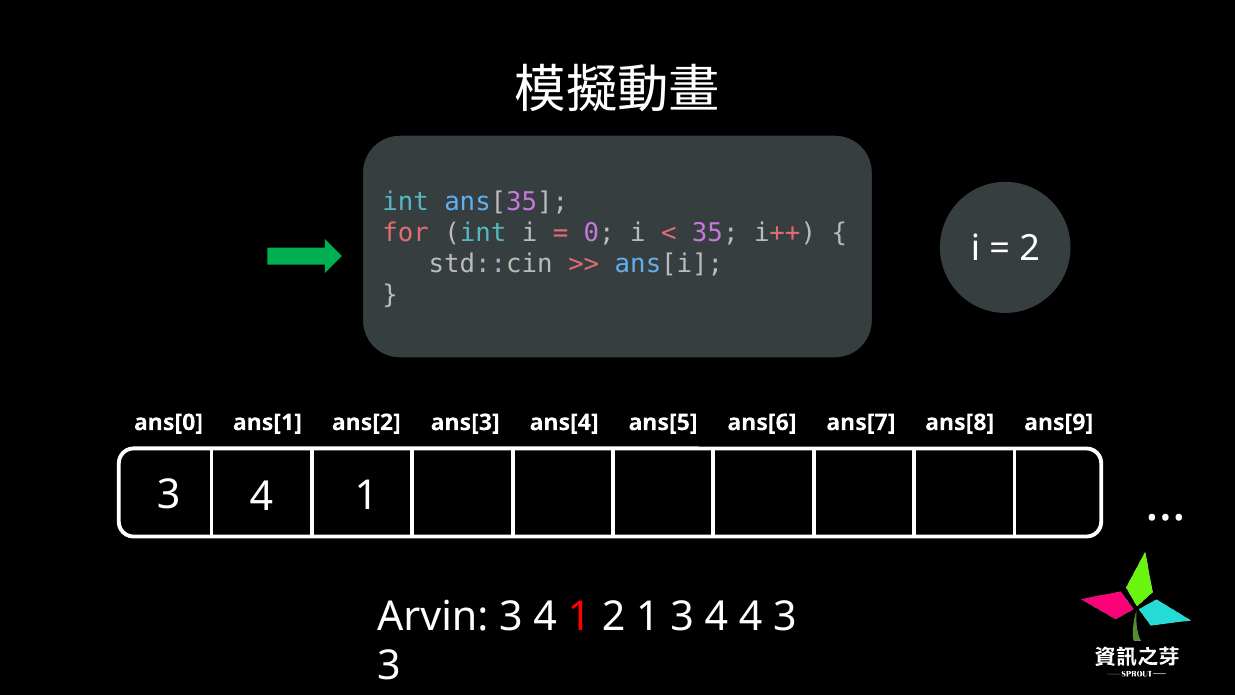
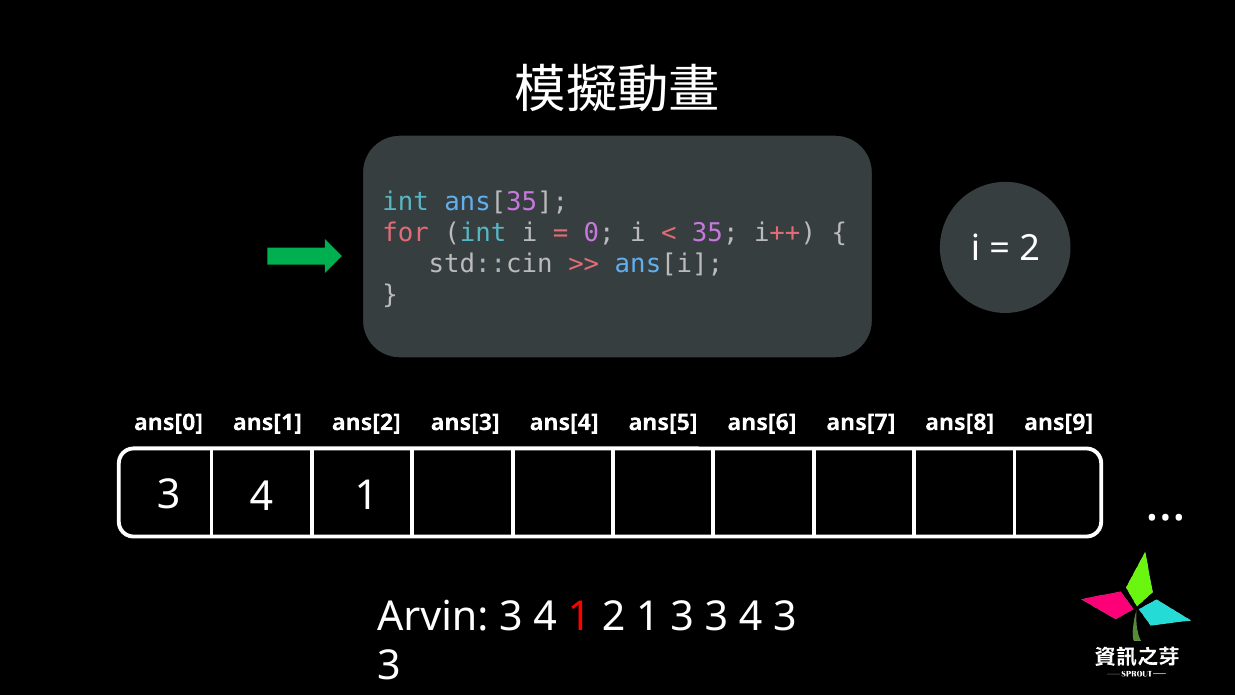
1 3 4: 4 -> 3
